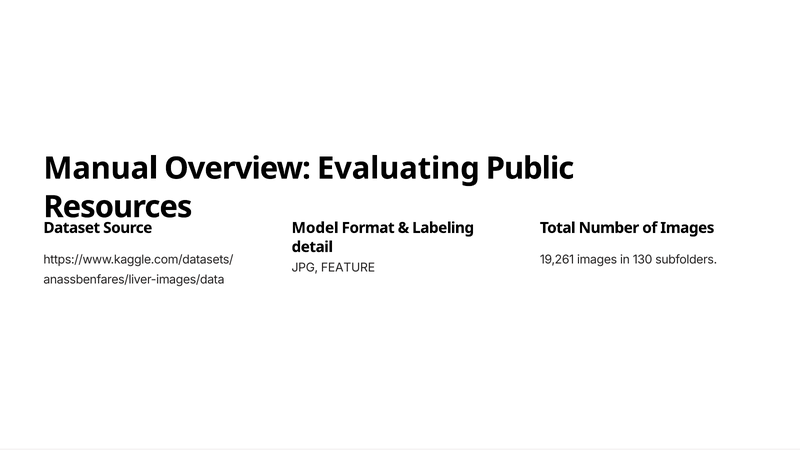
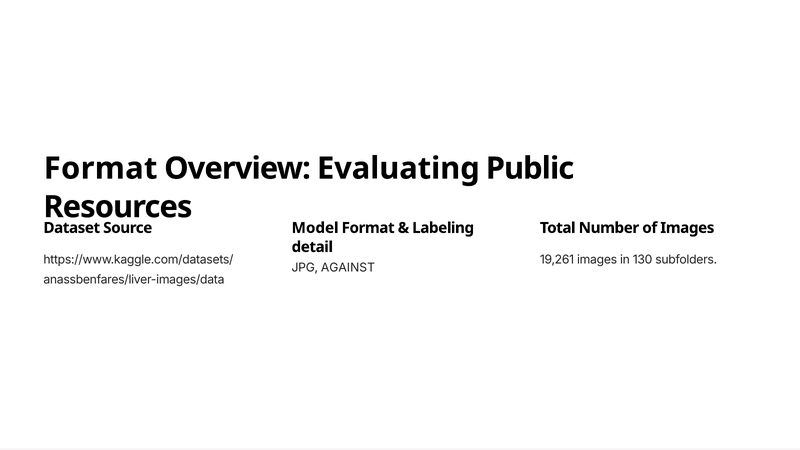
Manual at (101, 168): Manual -> Format
FEATURE: FEATURE -> AGAINST
